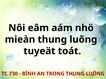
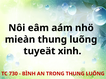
toát: toát -> xinh
